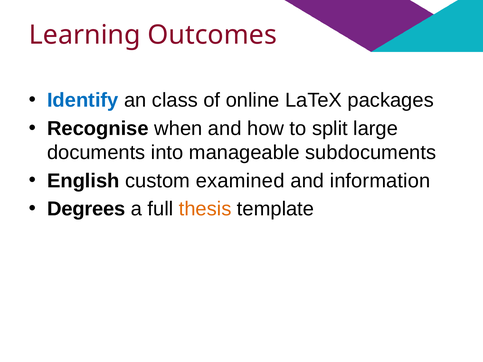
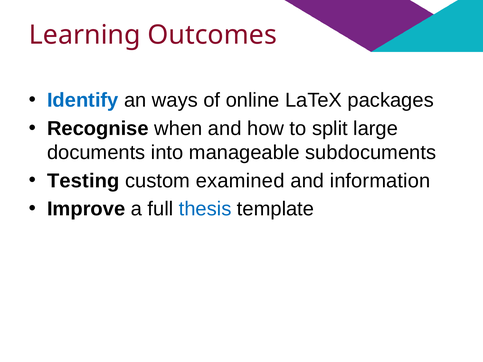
class: class -> ways
English: English -> Testing
Degrees: Degrees -> Improve
thesis colour: orange -> blue
